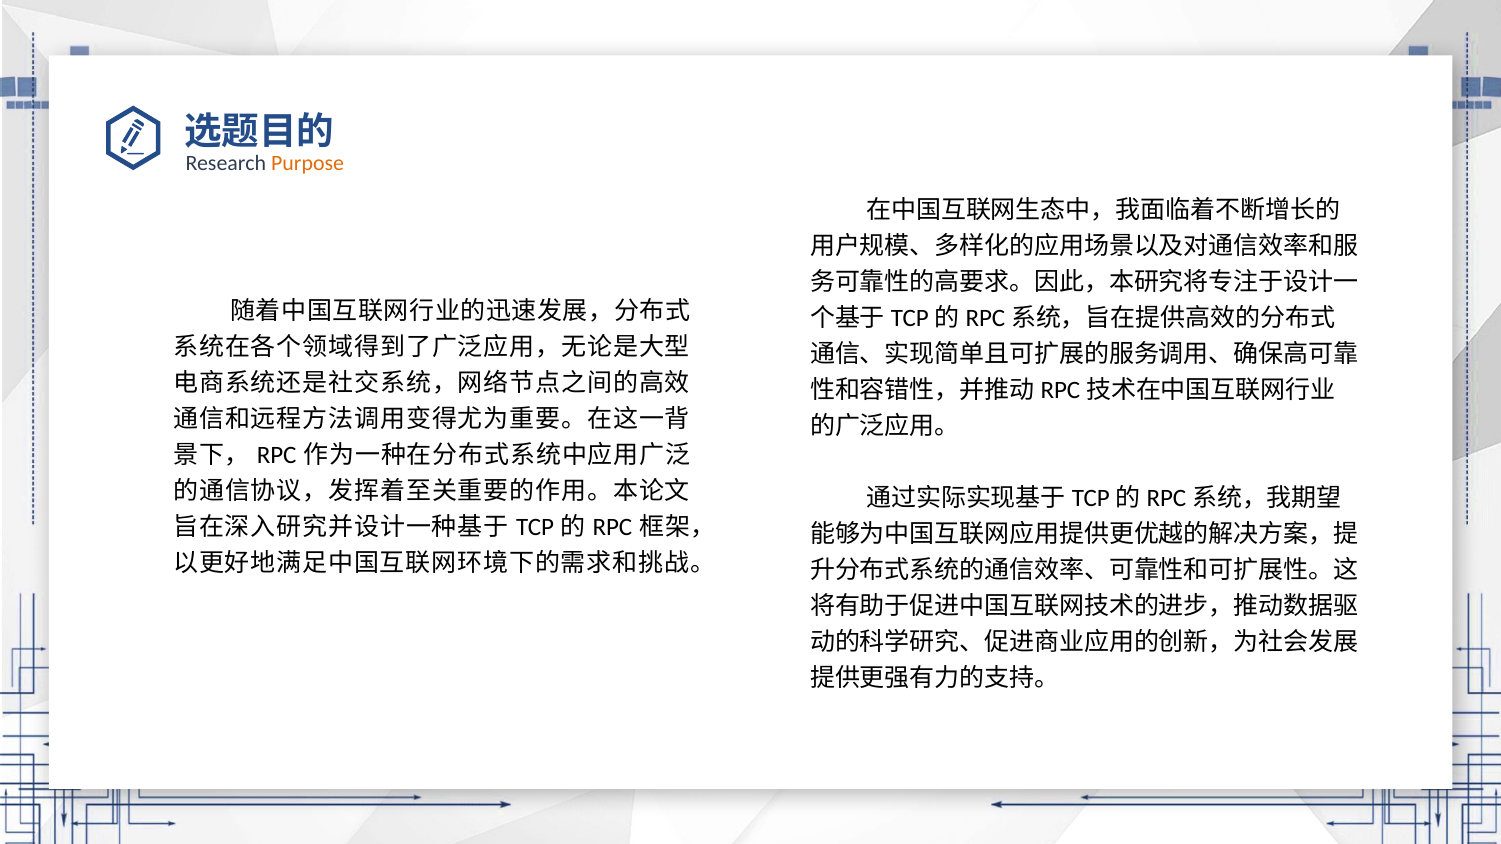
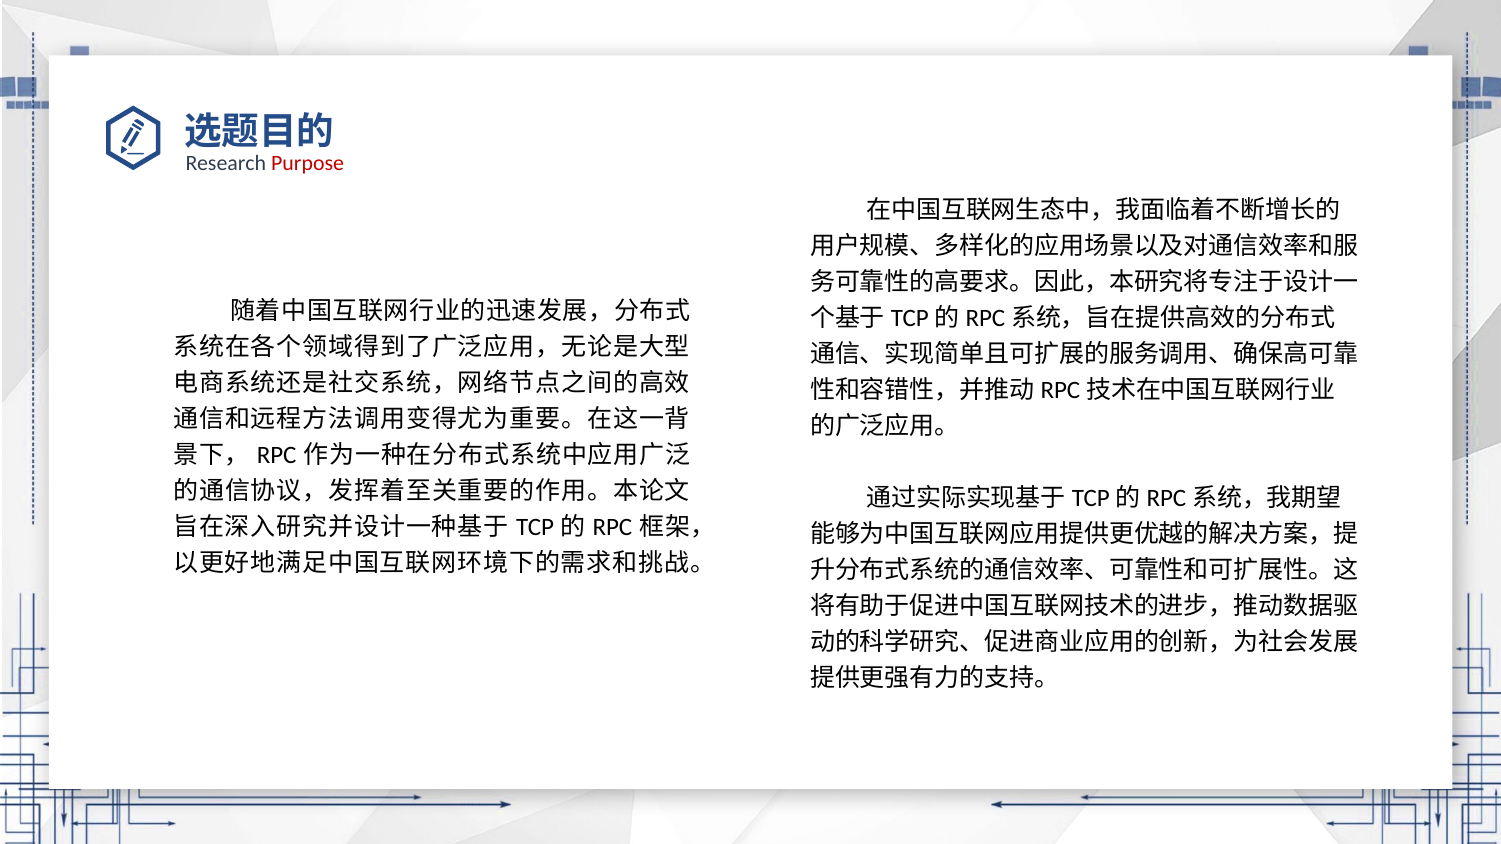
Purpose colour: orange -> red
